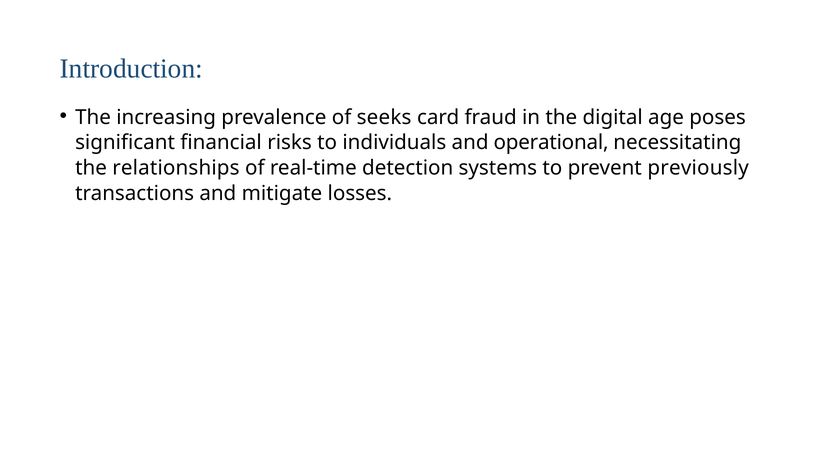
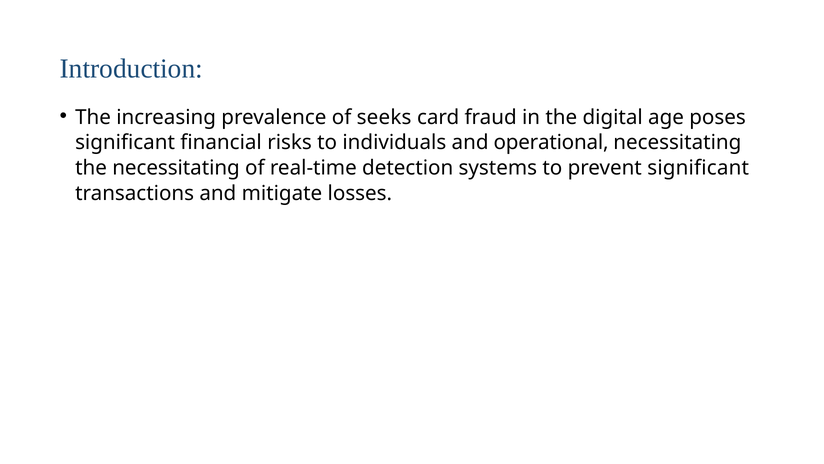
the relationships: relationships -> necessitating
prevent previously: previously -> significant
